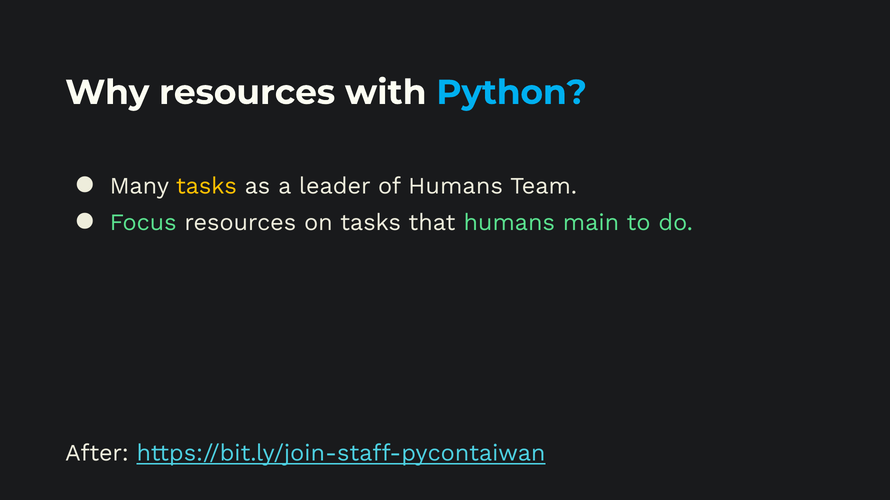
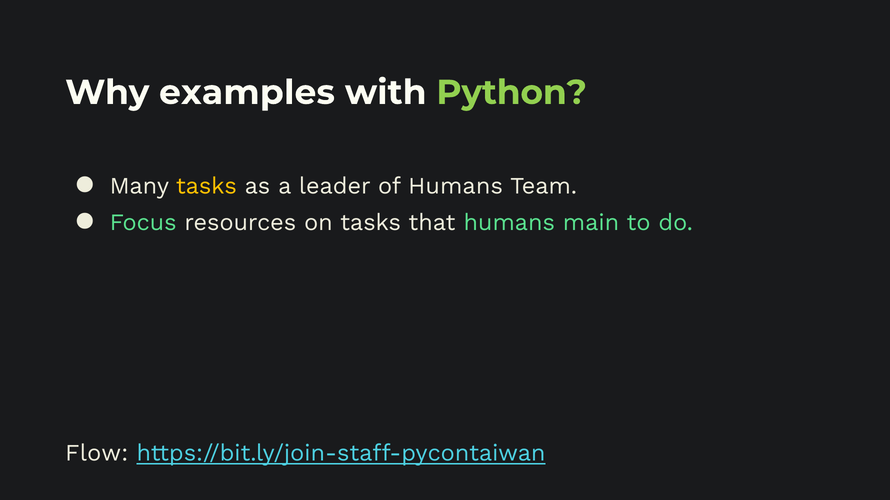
Why resources: resources -> examples
Python colour: light blue -> light green
After: After -> Flow
